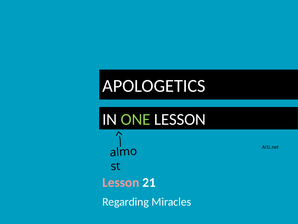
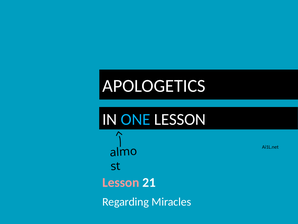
ONE colour: light green -> light blue
